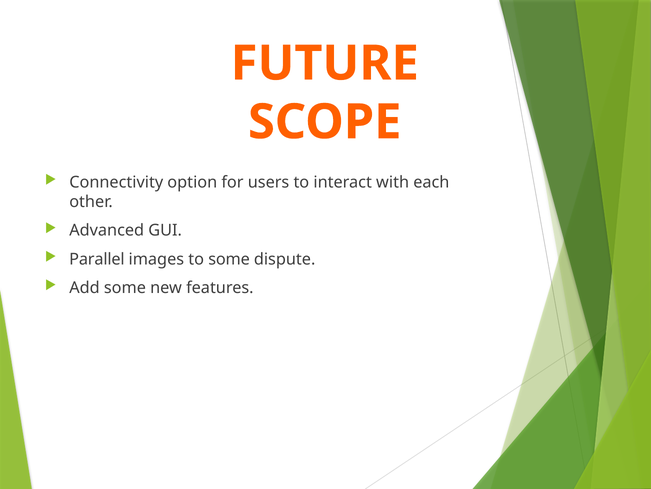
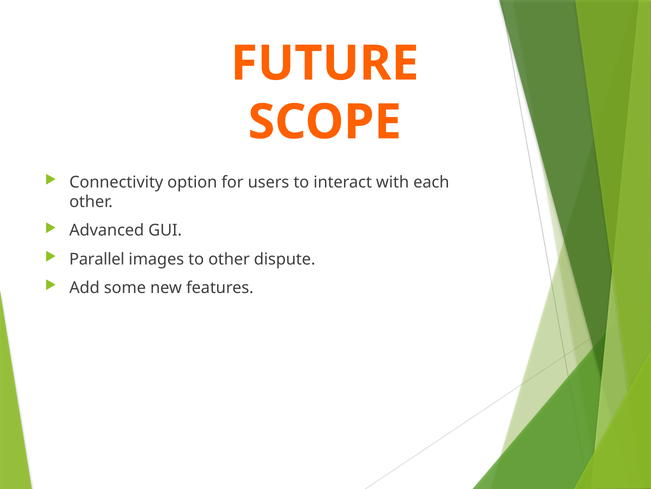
to some: some -> other
